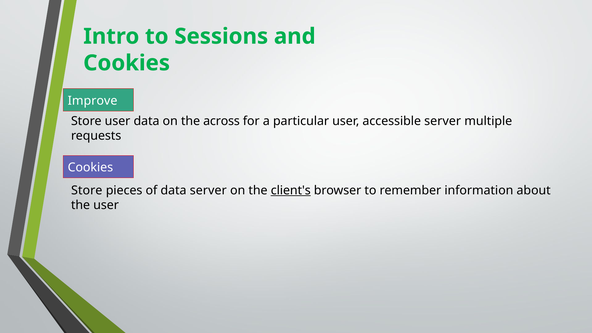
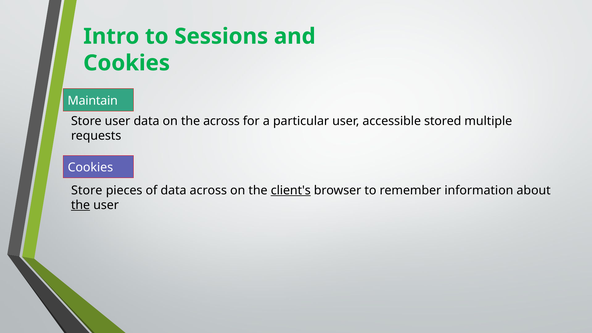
Improve: Improve -> Maintain
accessible server: server -> stored
data server: server -> across
the at (81, 205) underline: none -> present
